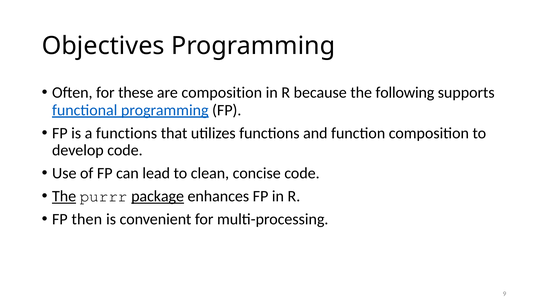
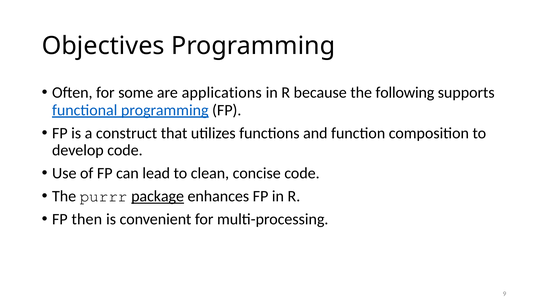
these: these -> some
are composition: composition -> applications
a functions: functions -> construct
The at (64, 196) underline: present -> none
